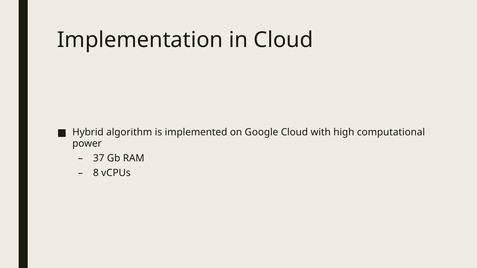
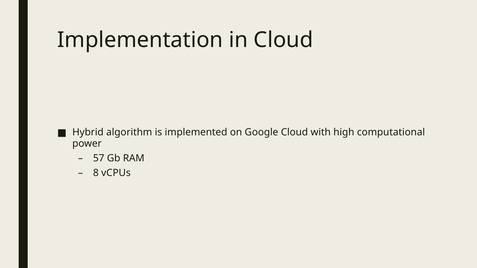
37: 37 -> 57
